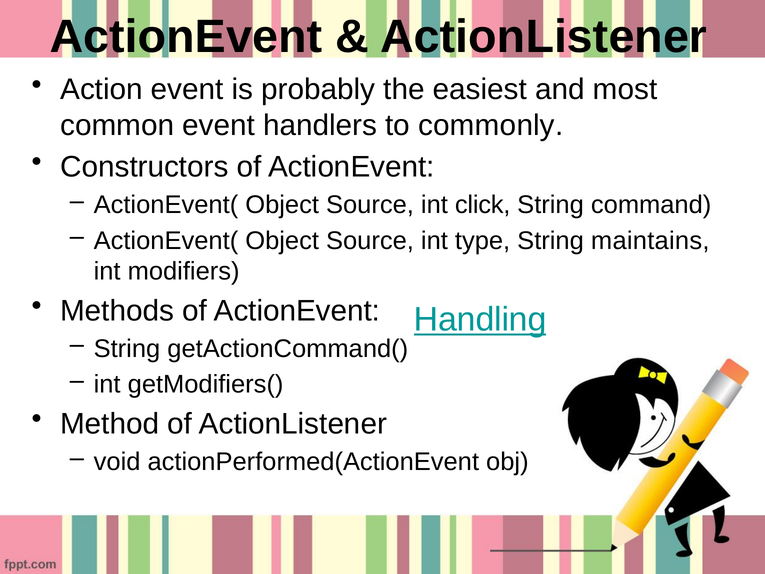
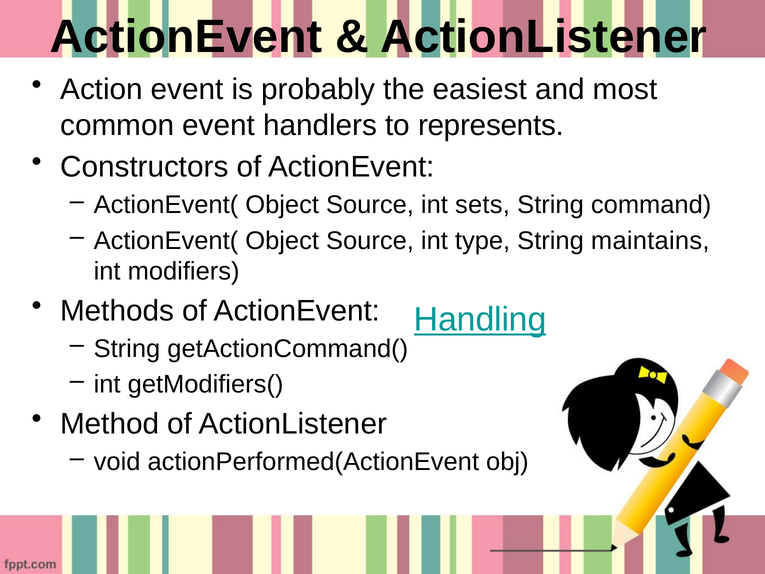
commonly: commonly -> represents
click: click -> sets
